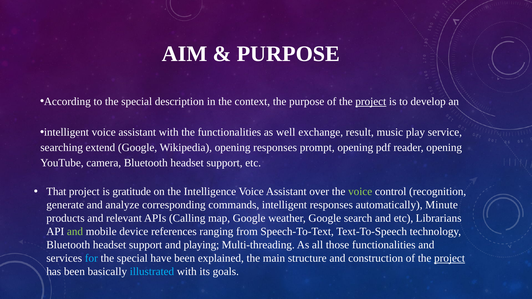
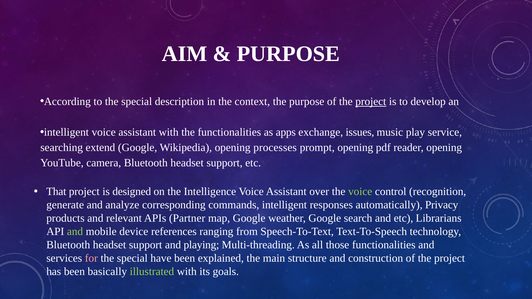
well: well -> apps
result: result -> issues
opening responses: responses -> processes
gratitude: gratitude -> designed
Minute: Minute -> Privacy
Calling: Calling -> Partner
for colour: light blue -> pink
project at (450, 258) underline: present -> none
illustrated colour: light blue -> light green
